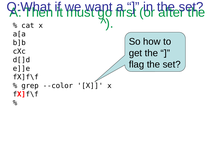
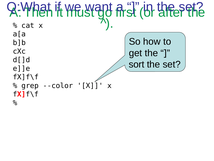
flag: flag -> sort
